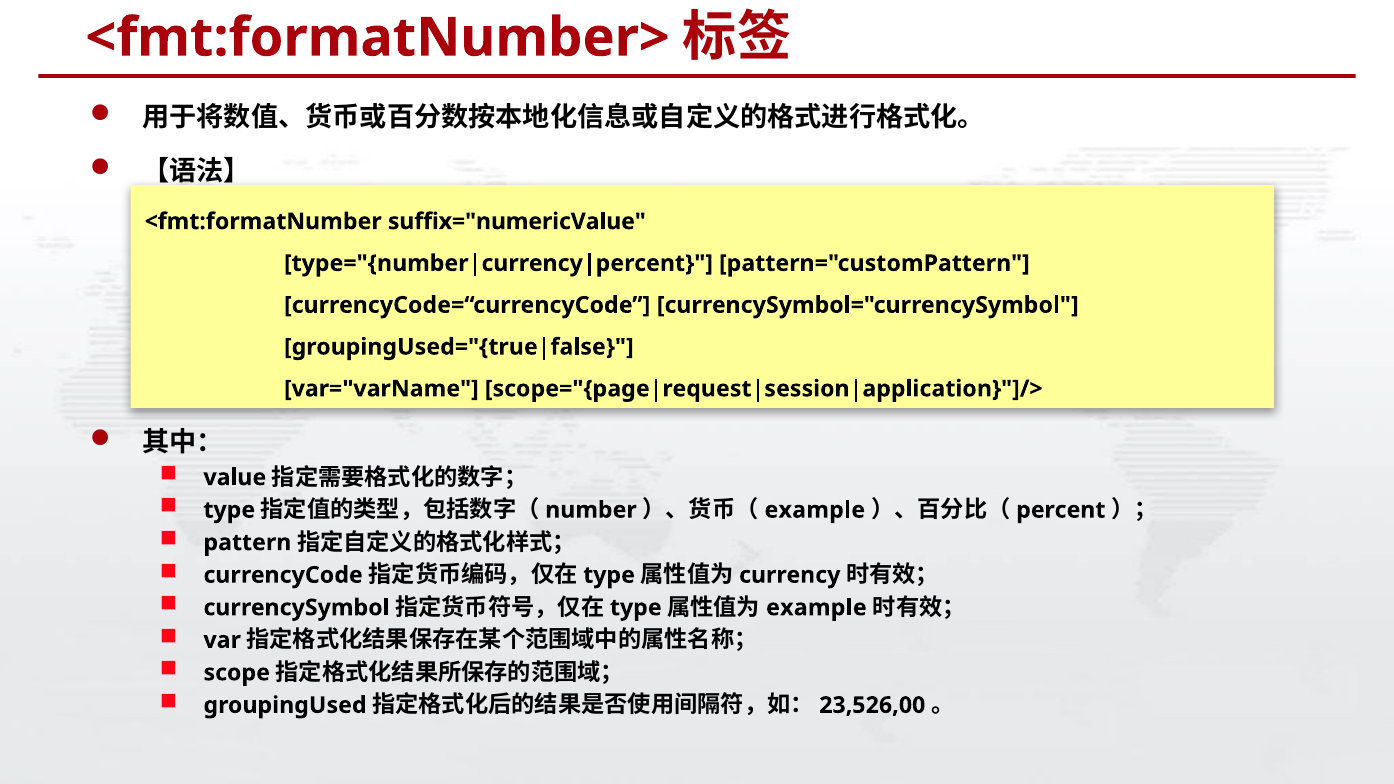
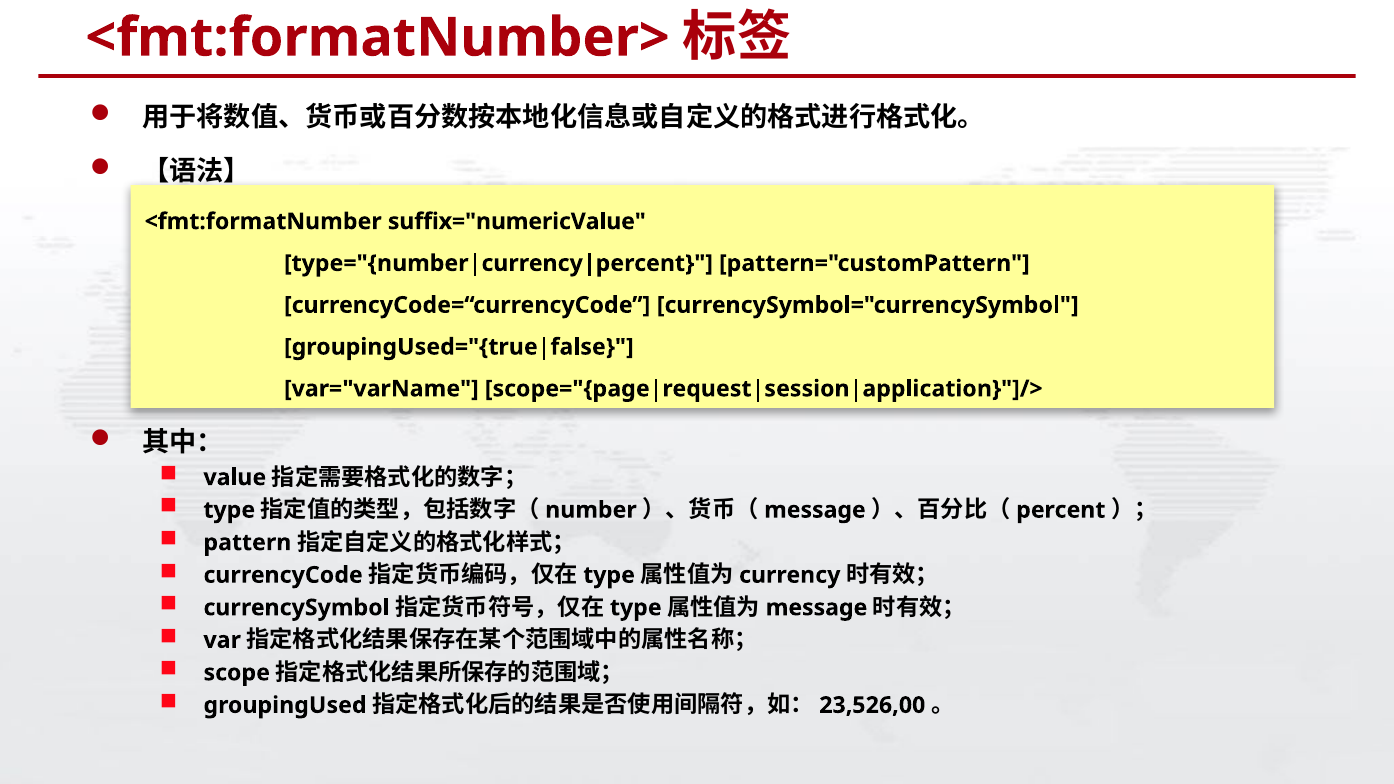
example at (815, 510): example -> message
example at (816, 608): example -> message
